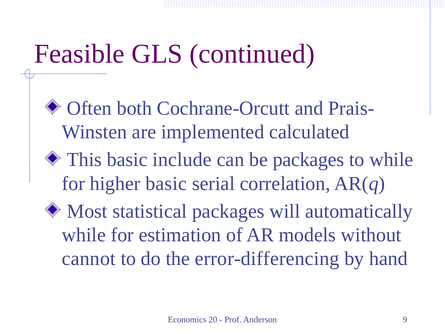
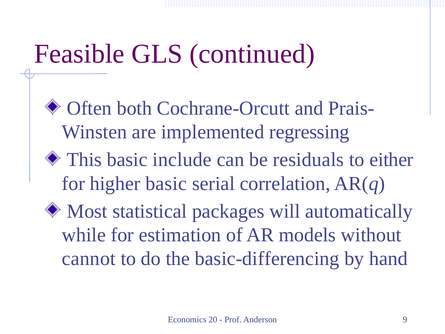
calculated: calculated -> regressing
be packages: packages -> residuals
to while: while -> either
error-differencing: error-differencing -> basic-differencing
